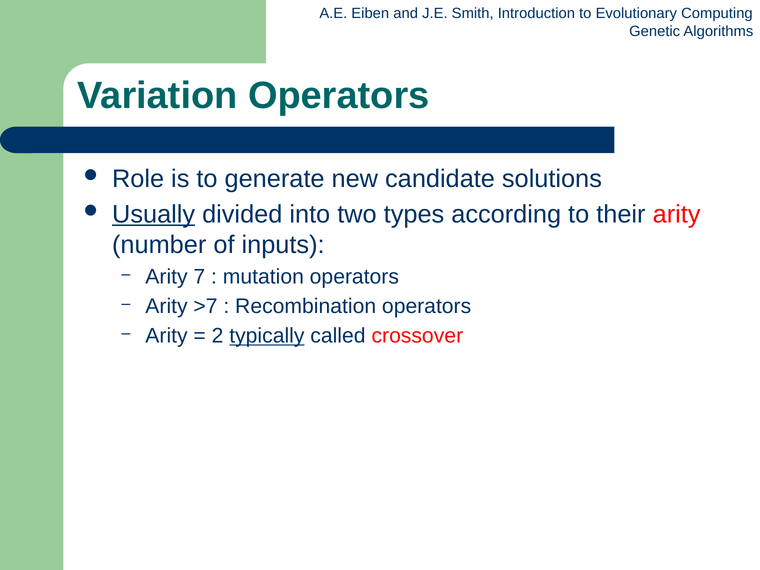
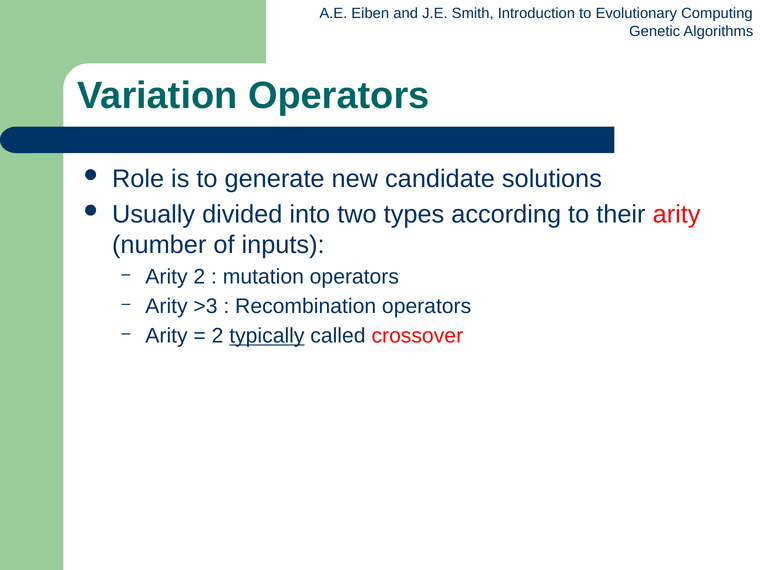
Usually underline: present -> none
Arity 7: 7 -> 2
>7: >7 -> >3
